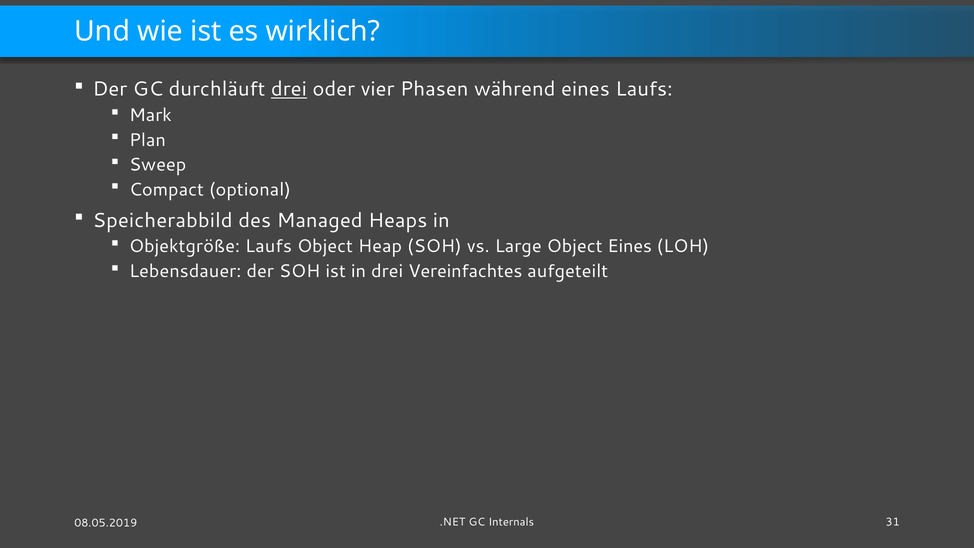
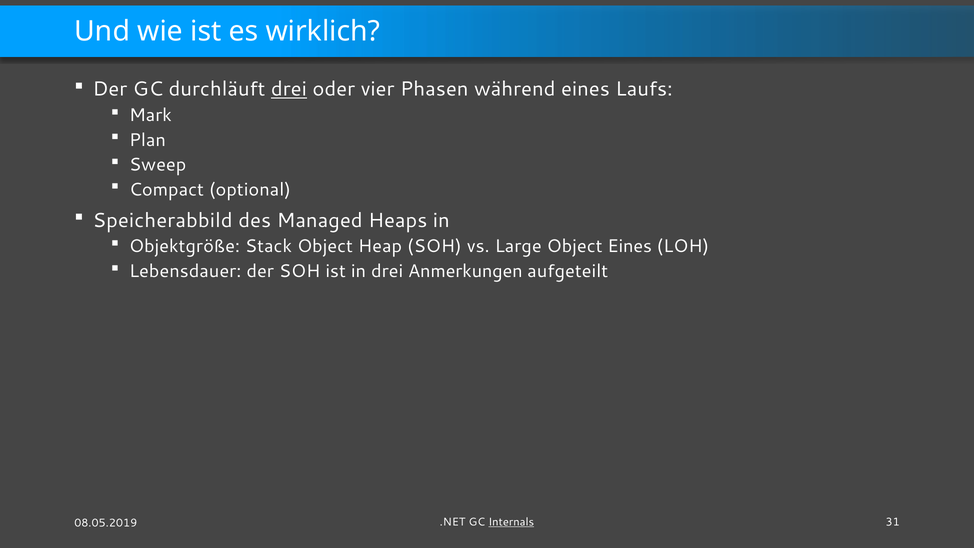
Objektgröße Laufs: Laufs -> Stack
Vereinfachtes: Vereinfachtes -> Anmerkungen
Internals underline: none -> present
